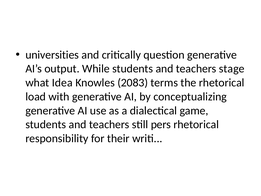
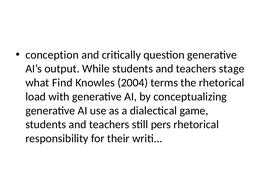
universities: universities -> conception
Idea: Idea -> Find
2083: 2083 -> 2004
